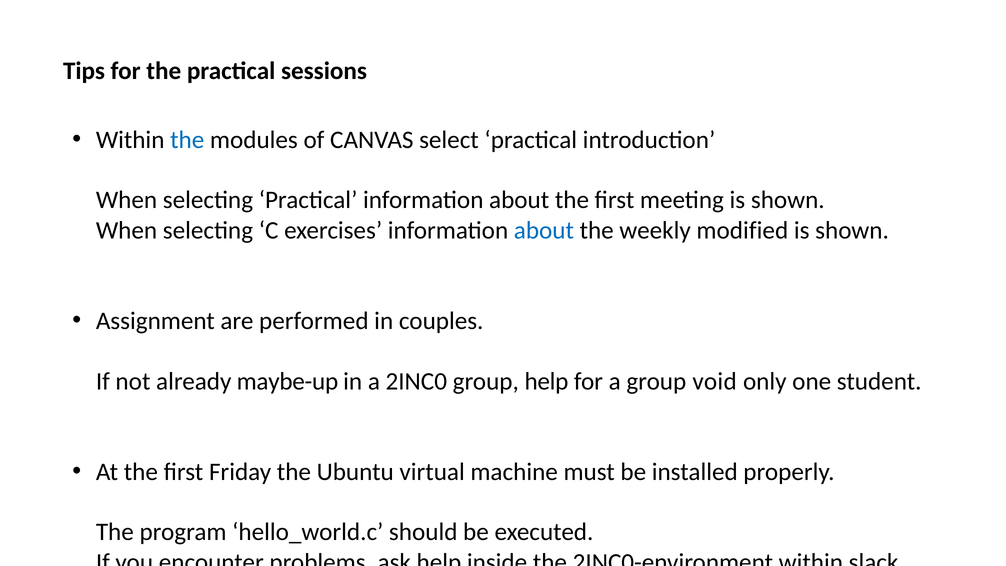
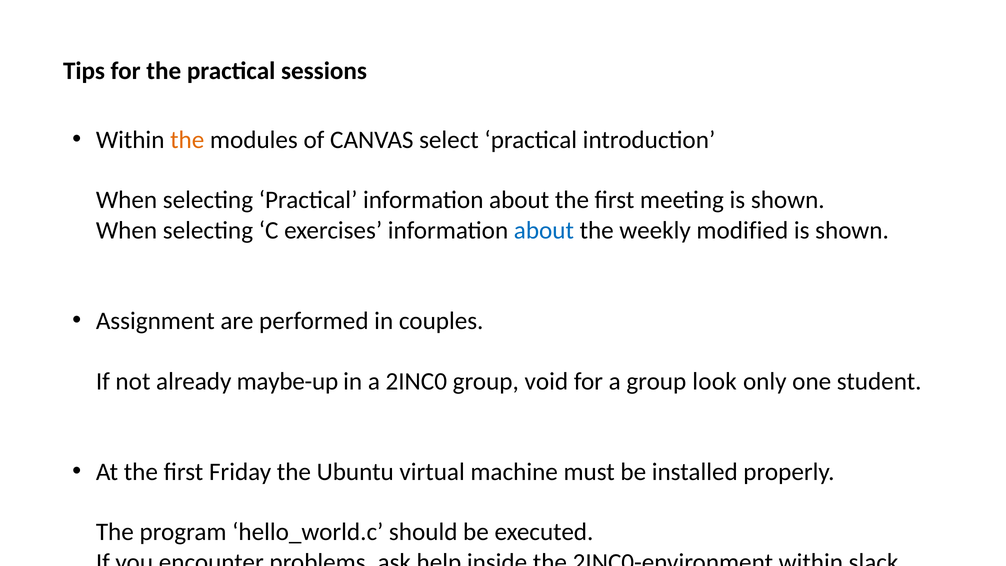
the at (187, 140) colour: blue -> orange
group help: help -> void
void: void -> look
